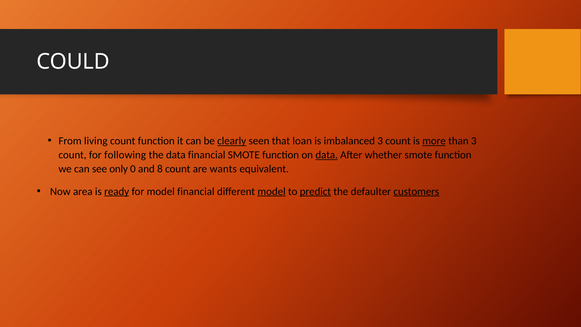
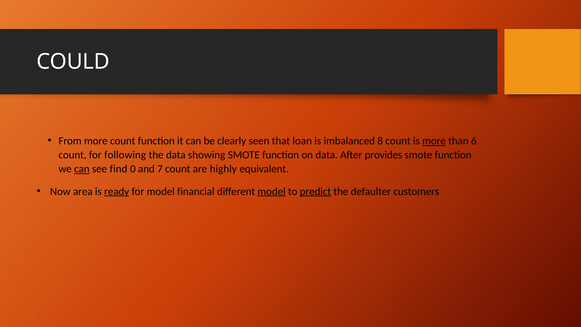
From living: living -> more
clearly underline: present -> none
imbalanced 3: 3 -> 8
than 3: 3 -> 6
data financial: financial -> showing
data at (327, 155) underline: present -> none
whether: whether -> provides
can at (82, 169) underline: none -> present
only: only -> find
8: 8 -> 7
wants: wants -> highly
customers underline: present -> none
